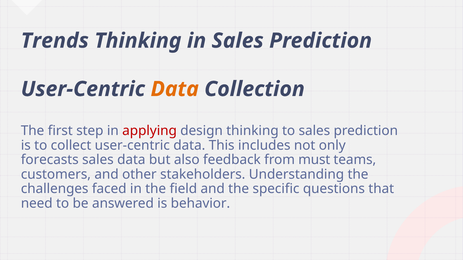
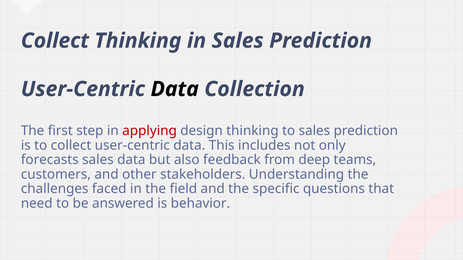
Trends at (55, 41): Trends -> Collect
Data at (175, 89) colour: orange -> black
must: must -> deep
